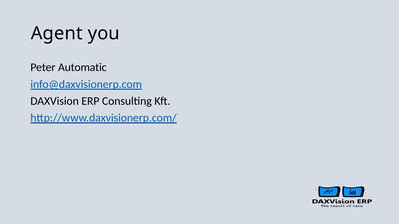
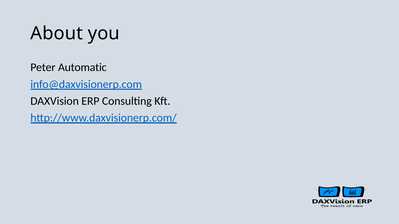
Agent: Agent -> About
